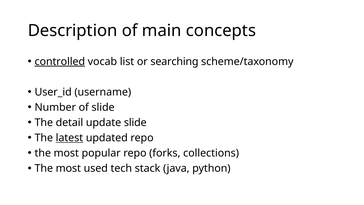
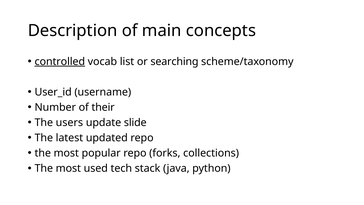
of slide: slide -> their
detail: detail -> users
latest underline: present -> none
